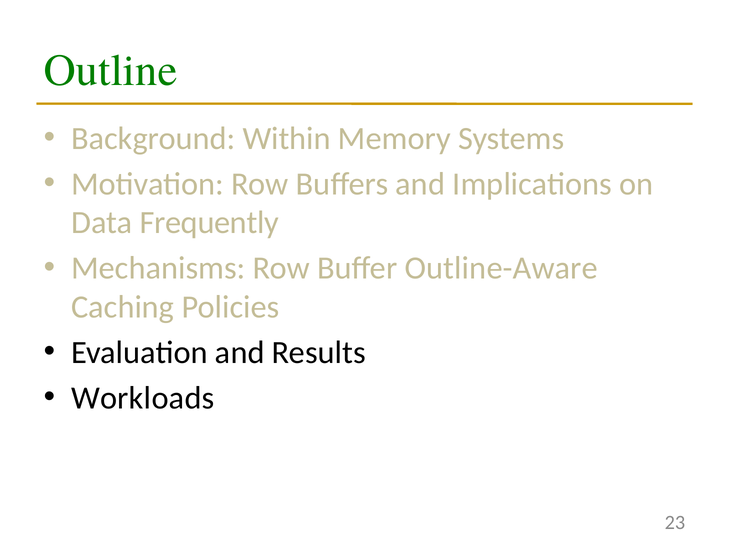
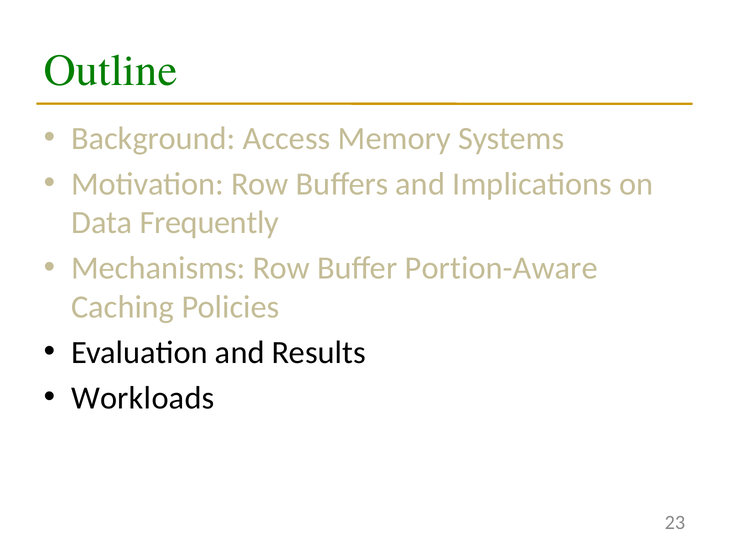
Within: Within -> Access
Outline-Aware: Outline-Aware -> Portion-Aware
